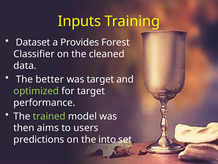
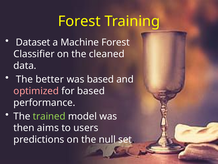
Inputs at (79, 21): Inputs -> Forest
Provides: Provides -> Machine
was target: target -> based
optimized colour: light green -> pink
for target: target -> based
into: into -> null
